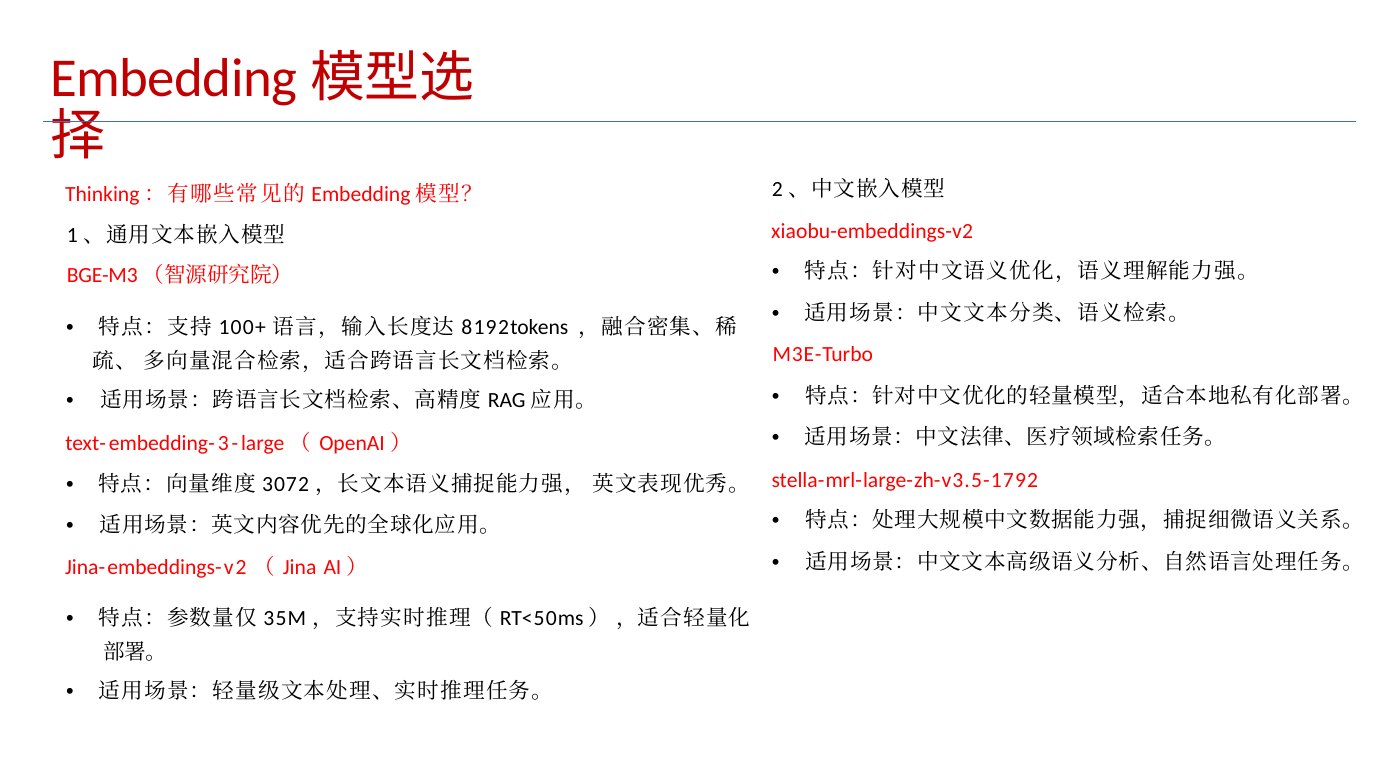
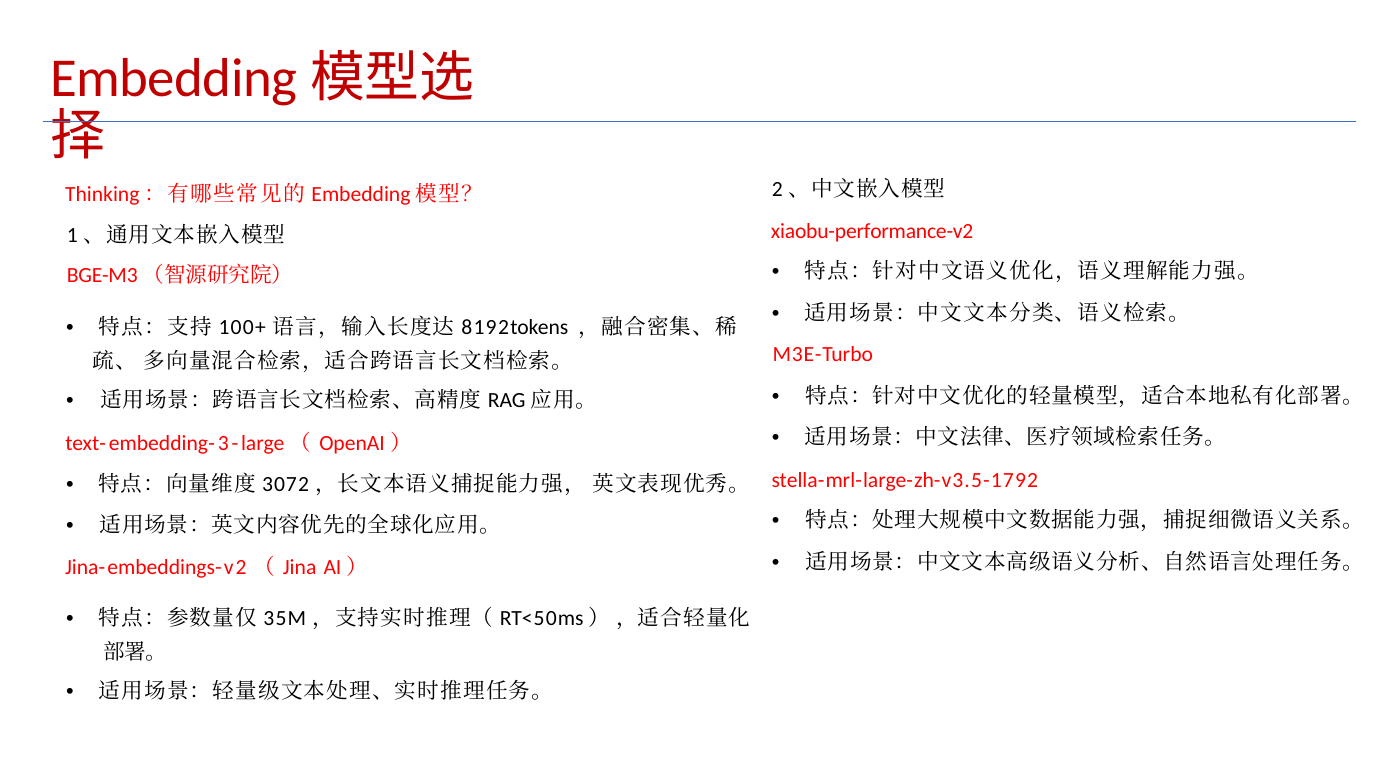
xiaobu-embeddings-v2: xiaobu-embeddings-v2 -> xiaobu-performance-v2
